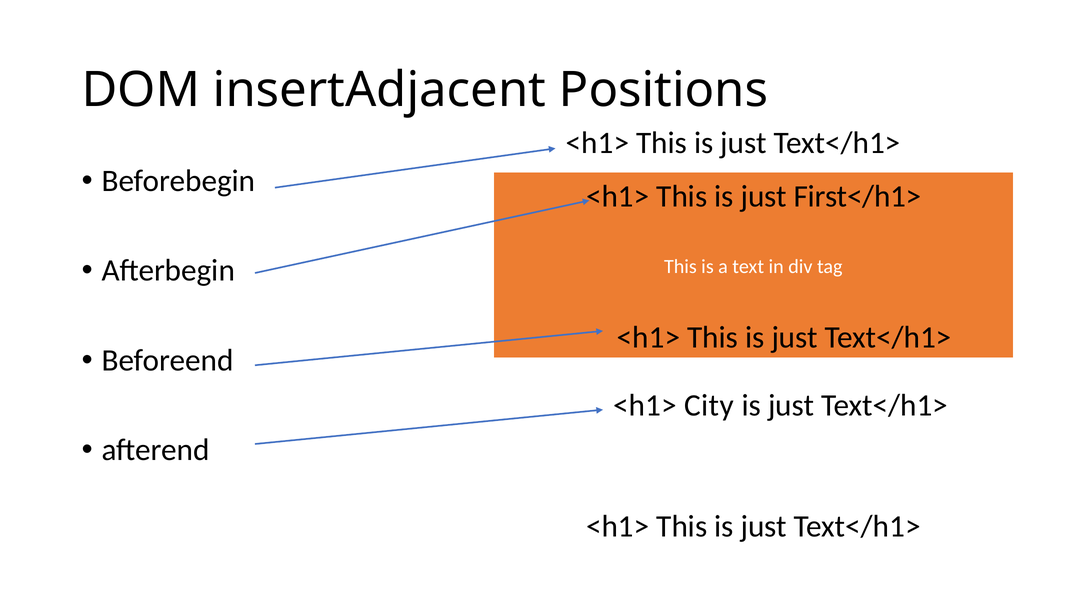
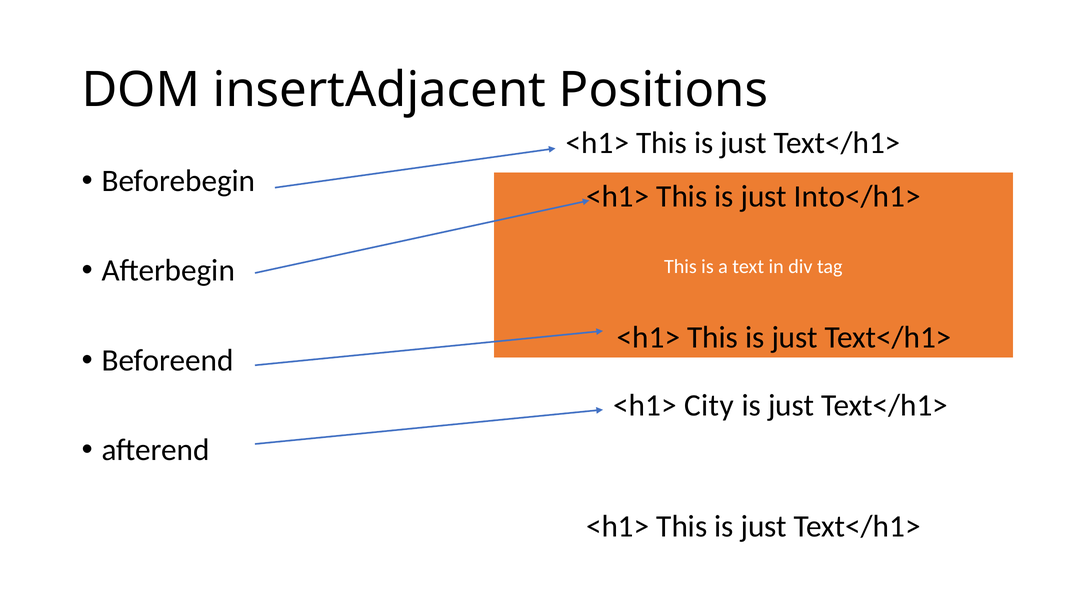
First</h1>: First</h1> -> Into</h1>
